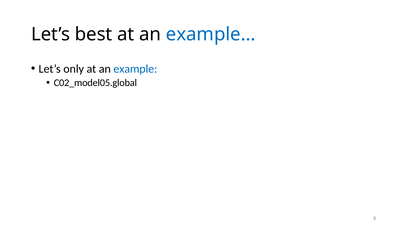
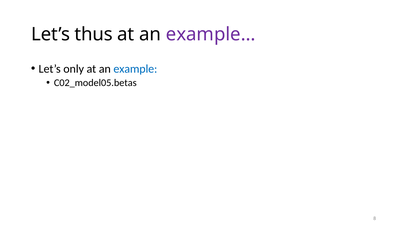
best: best -> thus
example… colour: blue -> purple
C02_model05.global: C02_model05.global -> C02_model05.betas
